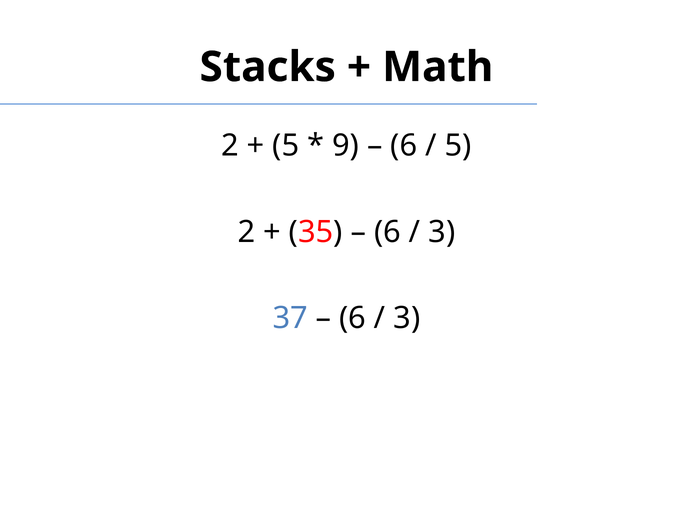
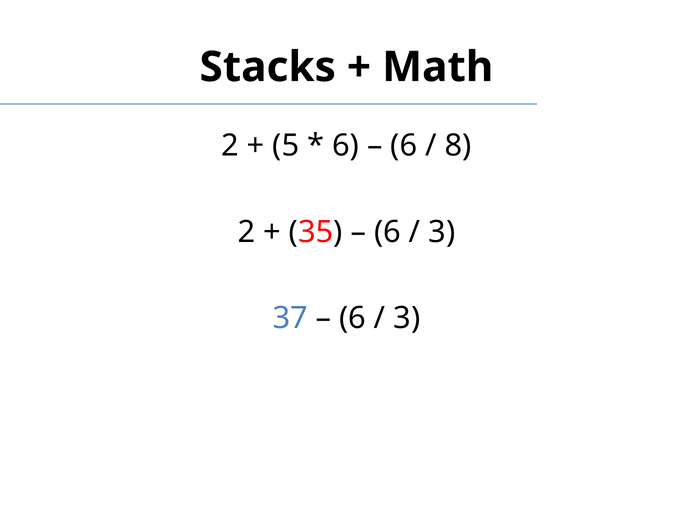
9 at (346, 145): 9 -> 6
5 at (458, 145): 5 -> 8
